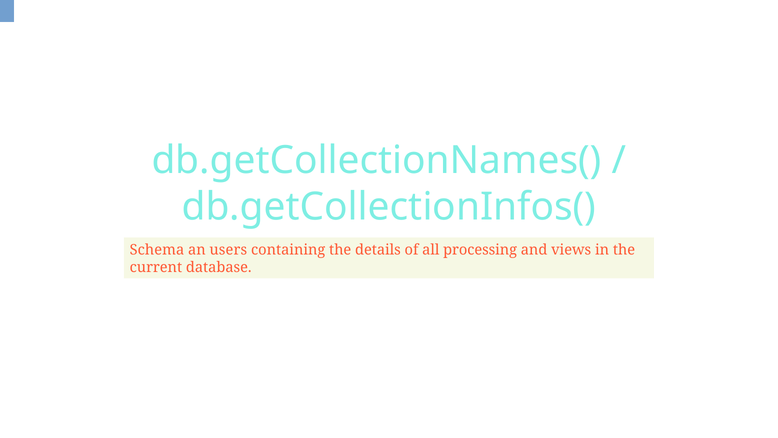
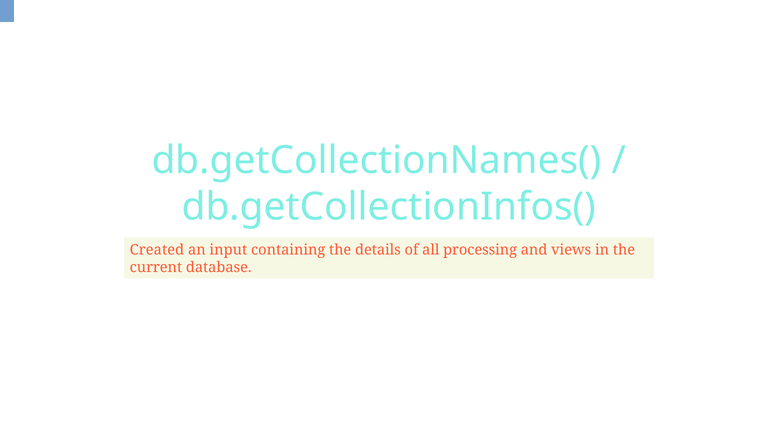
Schema: Schema -> Created
users: users -> input
